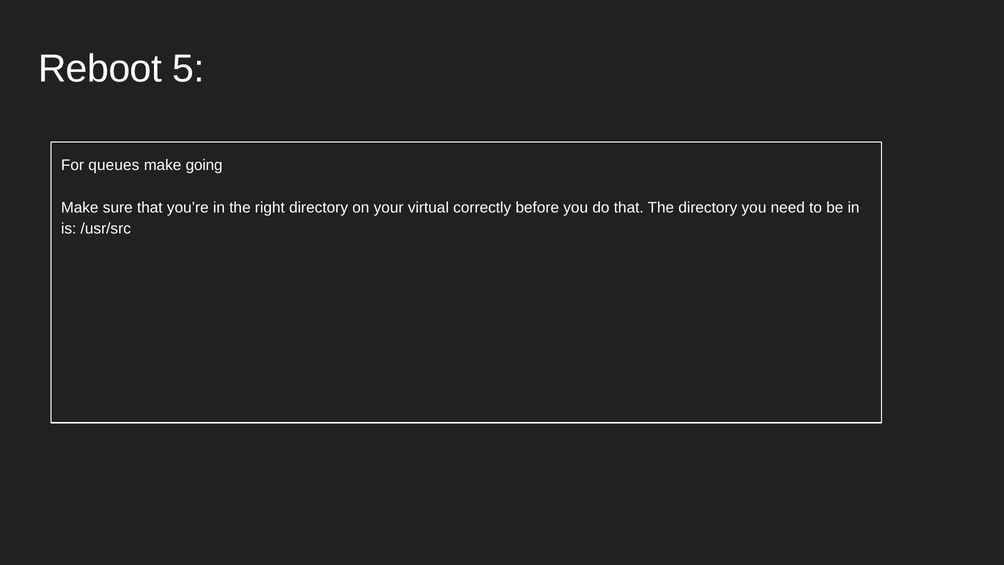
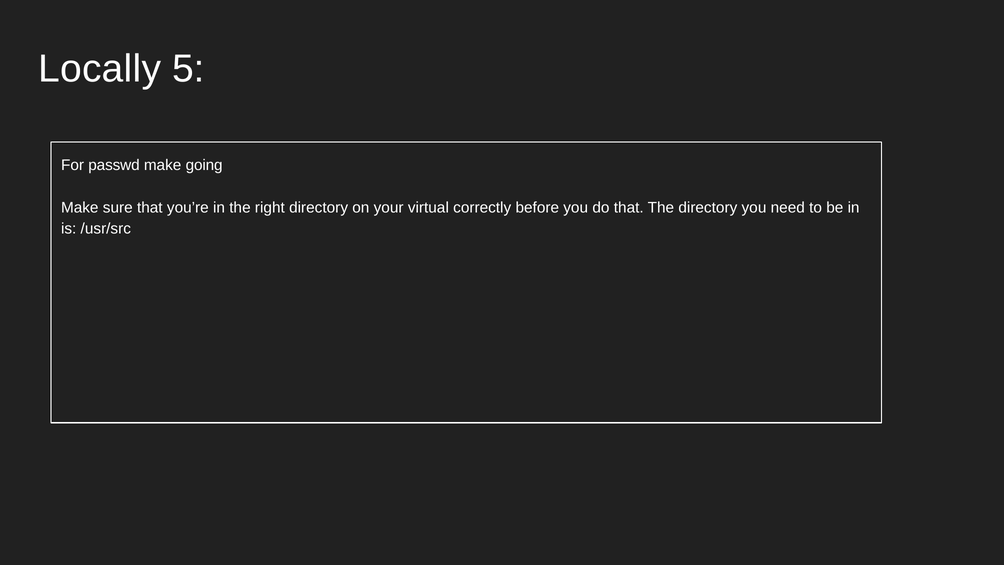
Reboot: Reboot -> Locally
queues: queues -> passwd
